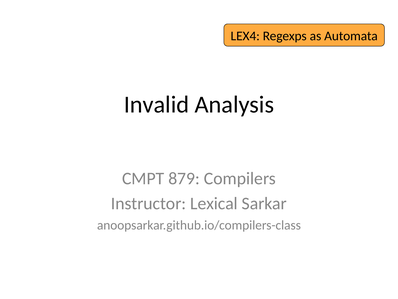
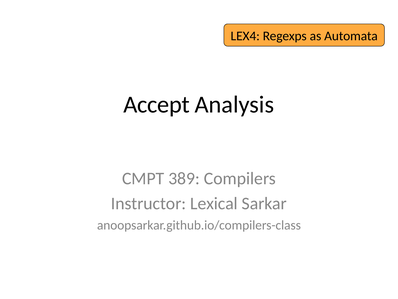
Invalid: Invalid -> Accept
879: 879 -> 389
